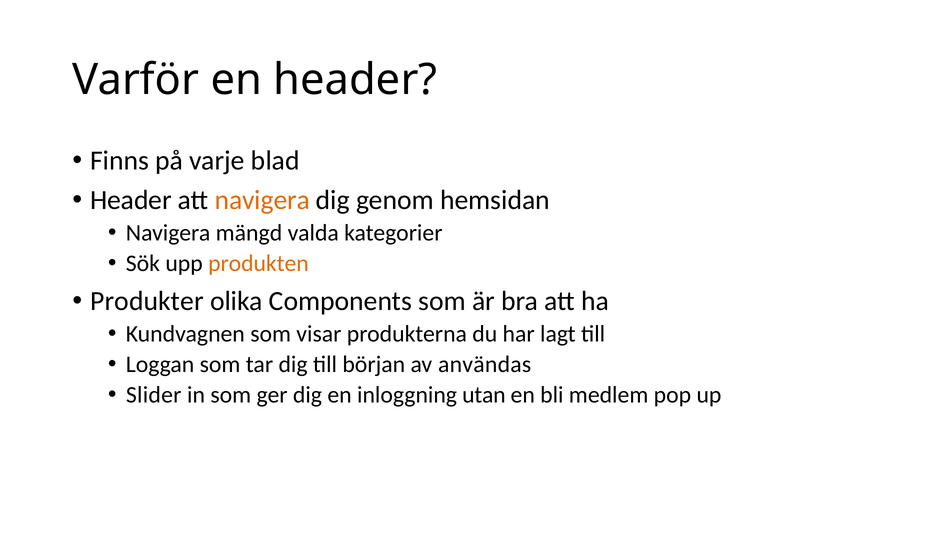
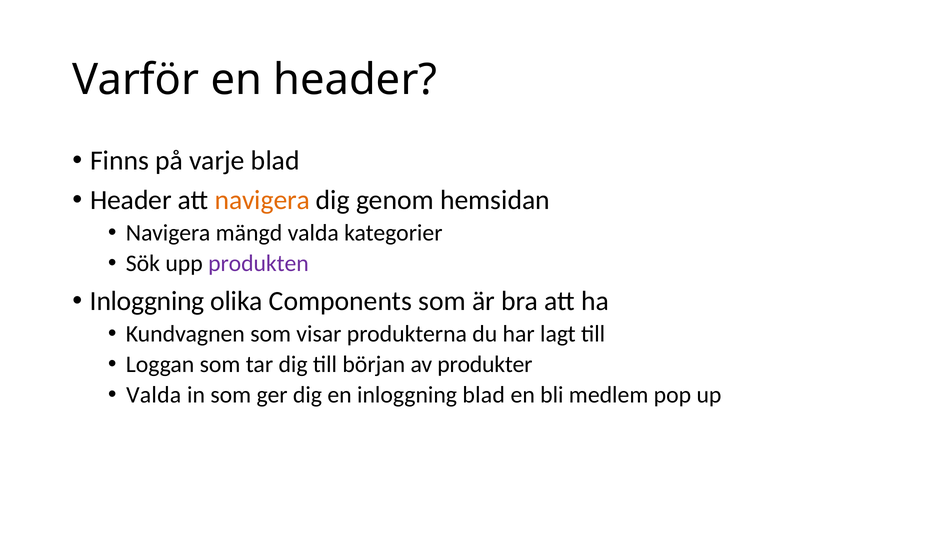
produkten colour: orange -> purple
Produkter at (147, 301): Produkter -> Inloggning
användas: användas -> produkter
Slider at (154, 395): Slider -> Valda
inloggning utan: utan -> blad
